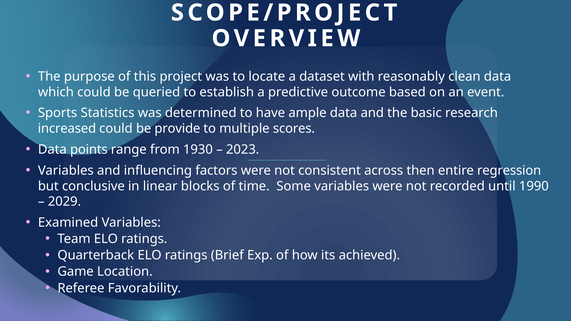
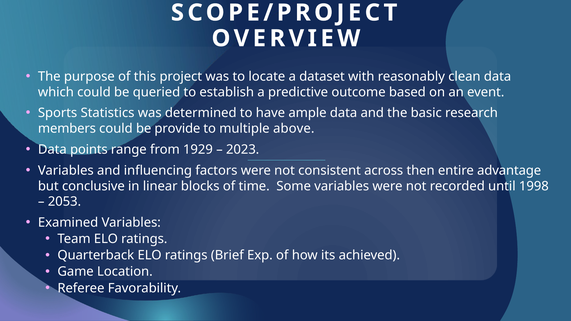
increased: increased -> members
scores: scores -> above
1930: 1930 -> 1929
regression: regression -> advantage
1990: 1990 -> 1998
2029: 2029 -> 2053
